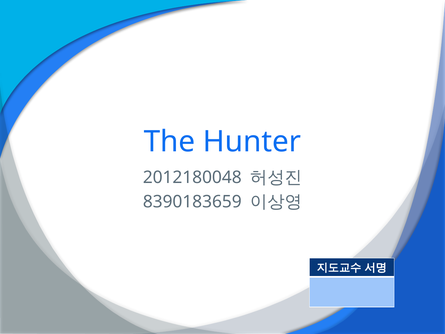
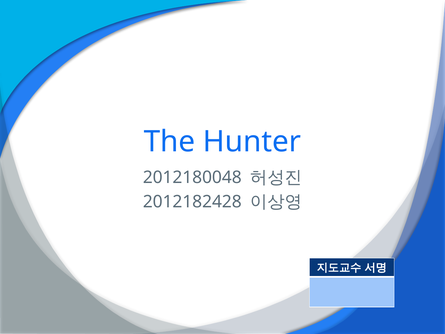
8390183659: 8390183659 -> 2012182428
